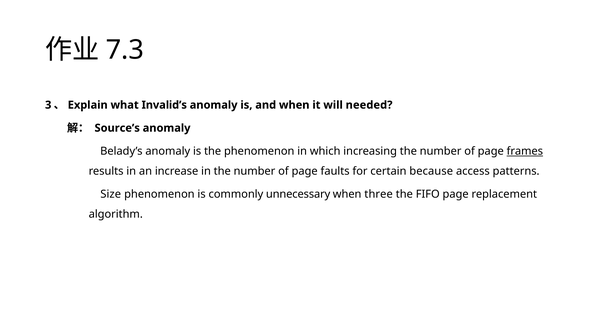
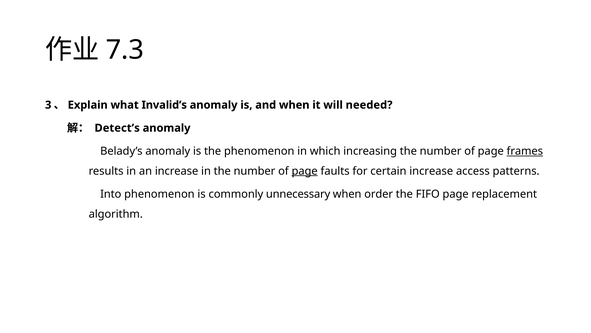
Source’s: Source’s -> Detect’s
page at (305, 171) underline: none -> present
certain because: because -> increase
Size: Size -> Into
three: three -> order
